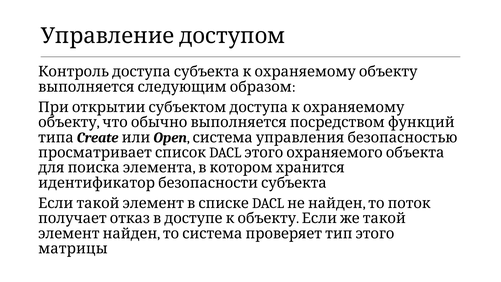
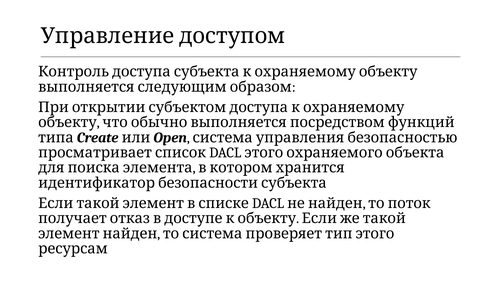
матрицы: матрицы -> ресурсам
